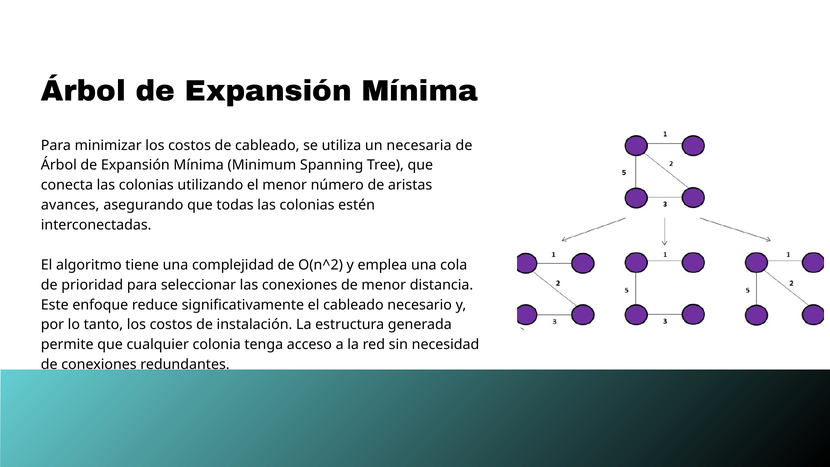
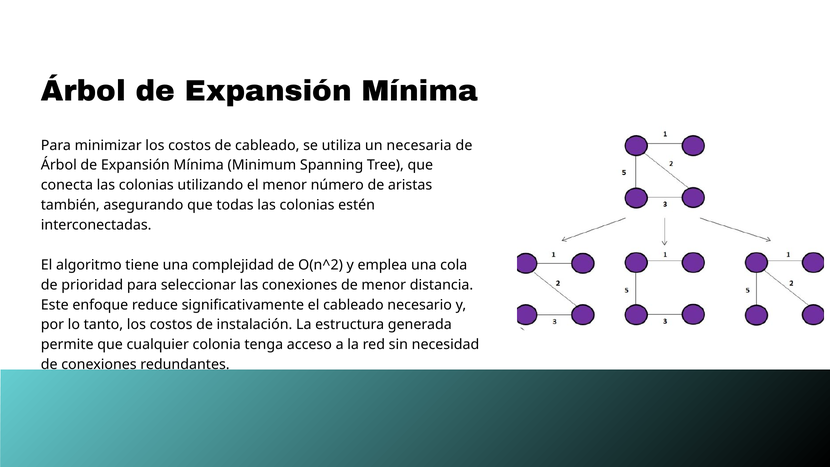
avances: avances -> también
